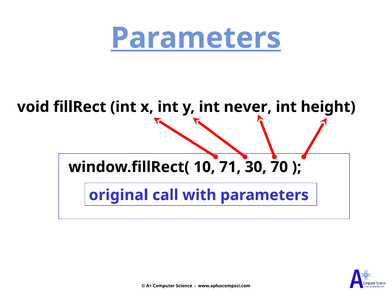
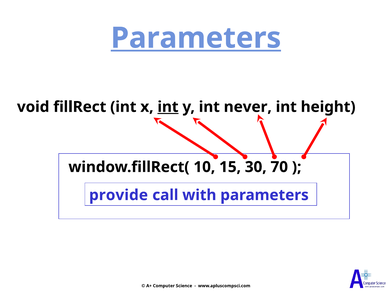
int at (168, 107) underline: none -> present
71: 71 -> 15
original: original -> provide
